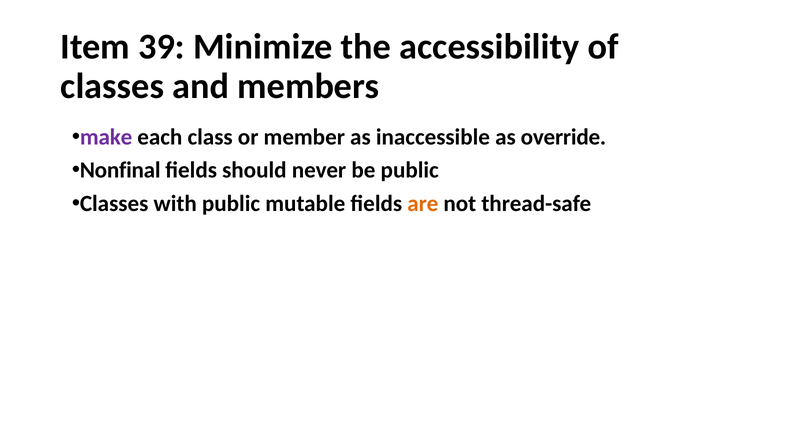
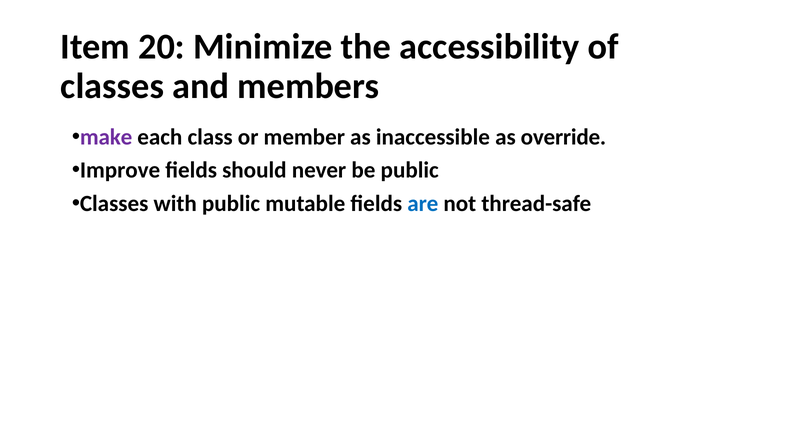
39: 39 -> 20
Nonfinal: Nonfinal -> Improve
are colour: orange -> blue
